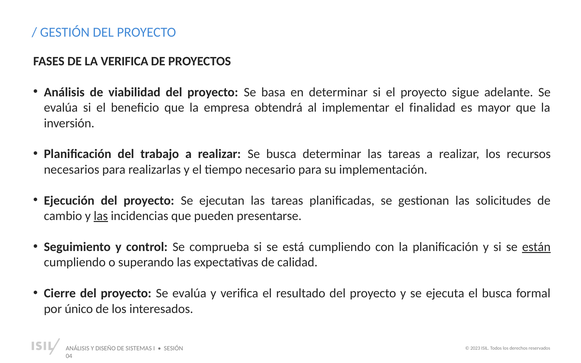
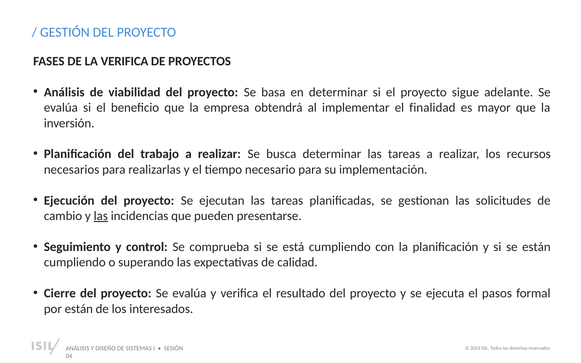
están at (536, 247) underline: present -> none
el busca: busca -> pasos
por único: único -> están
